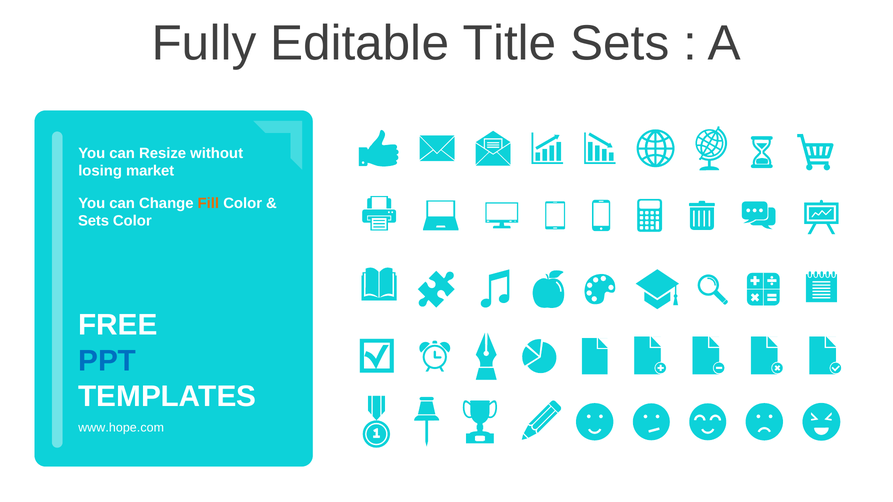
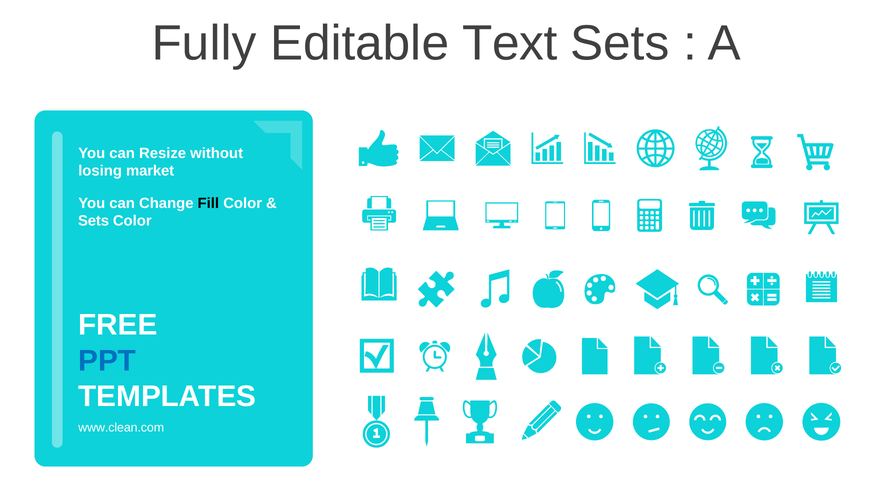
Title: Title -> Text
Fill colour: orange -> black
www.hope.com: www.hope.com -> www.clean.com
